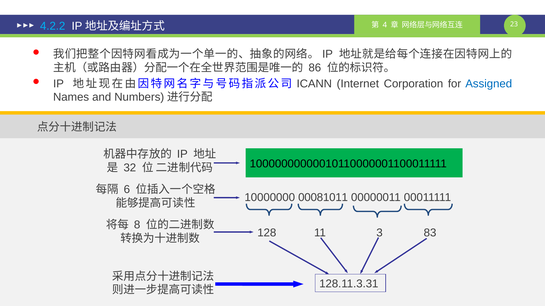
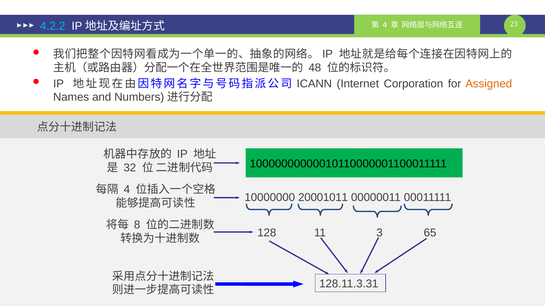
86: 86 -> 48
Assigned colour: blue -> orange
6 at (127, 190): 6 -> 4
00081011: 00081011 -> 20001011
83: 83 -> 65
